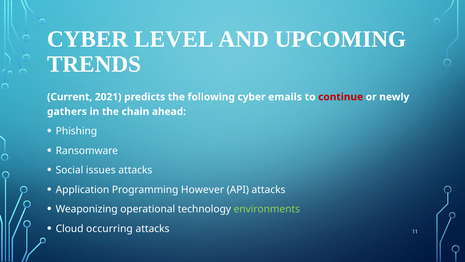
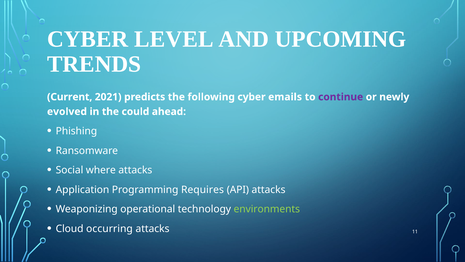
continue colour: red -> purple
gathers: gathers -> evolved
chain: chain -> could
issues: issues -> where
However: However -> Requires
